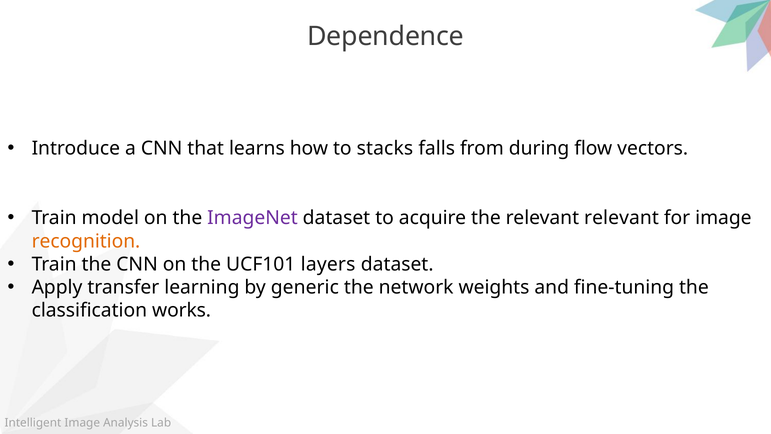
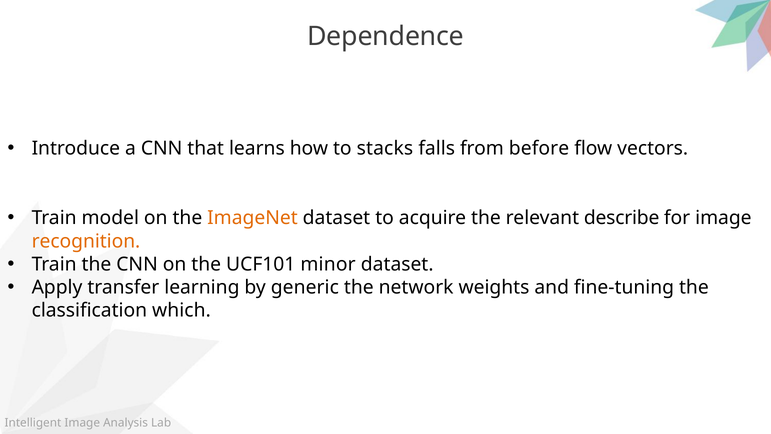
during: during -> before
ImageNet colour: purple -> orange
relevant relevant: relevant -> describe
layers: layers -> minor
works: works -> which
